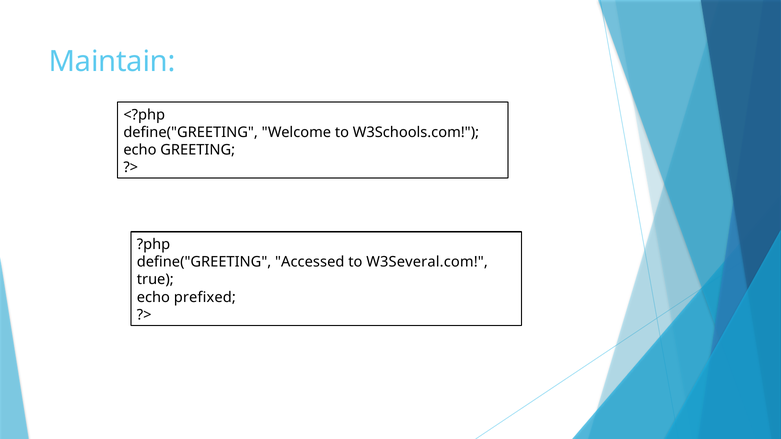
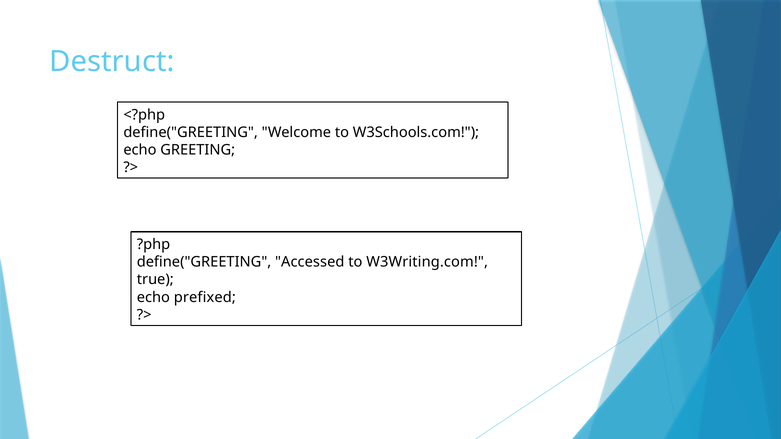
Maintain: Maintain -> Destruct
W3Several.com: W3Several.com -> W3Writing.com
